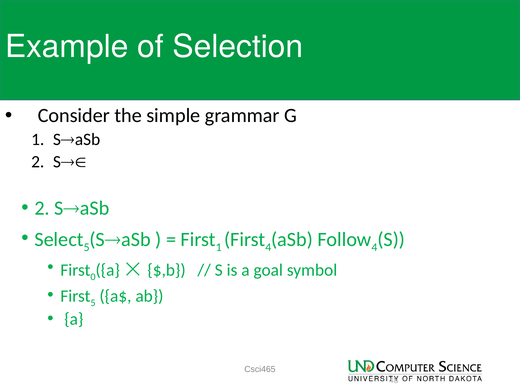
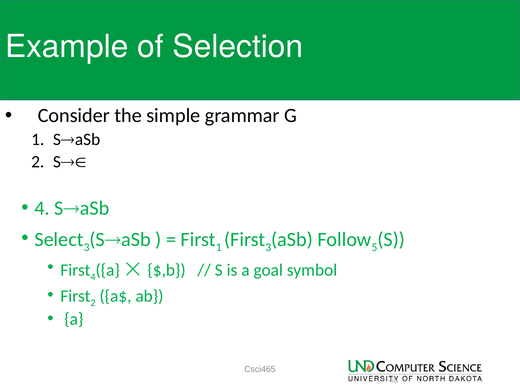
2 at (42, 208): 2 -> 4
5 at (87, 247): 5 -> 3
4 at (268, 247): 4 -> 3
4 at (374, 247): 4 -> 5
0 at (93, 277): 0 -> 4
5 at (93, 303): 5 -> 2
